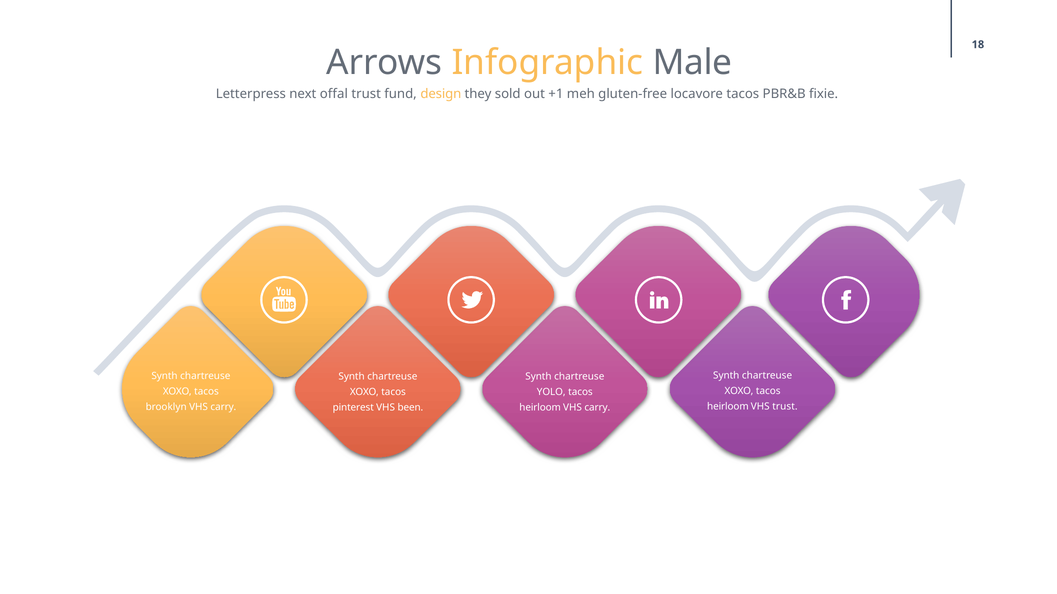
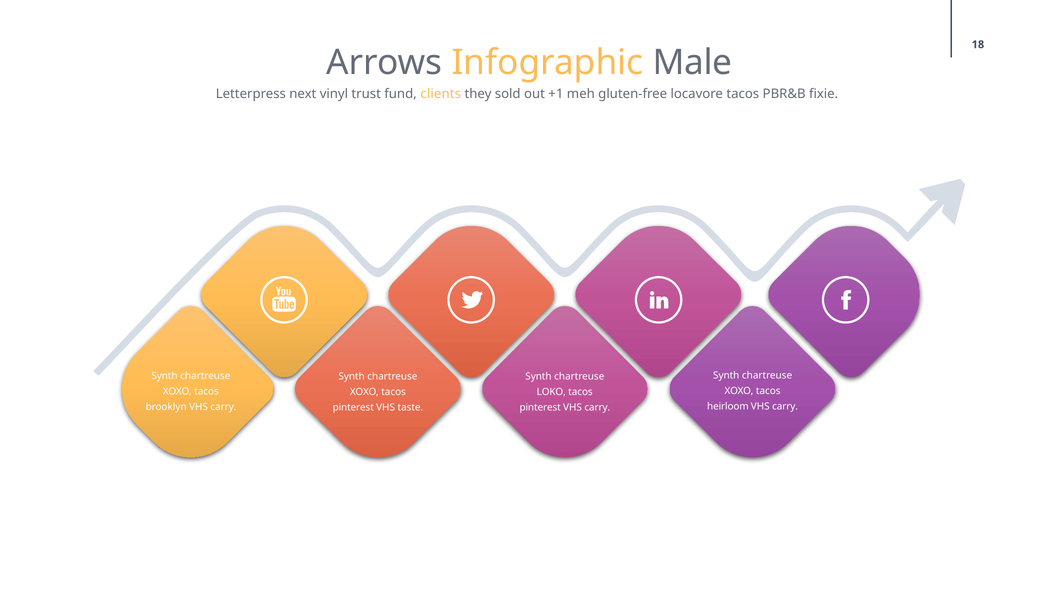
offal: offal -> vinyl
design: design -> clients
YOLO: YOLO -> LOKO
trust at (785, 407): trust -> carry
been: been -> taste
heirloom at (540, 408): heirloom -> pinterest
